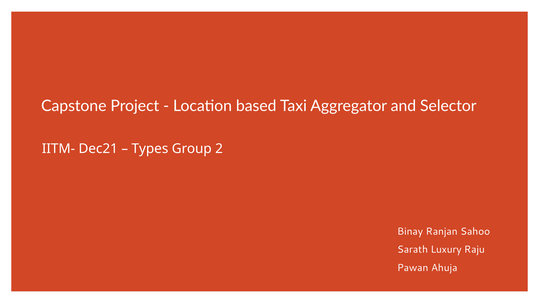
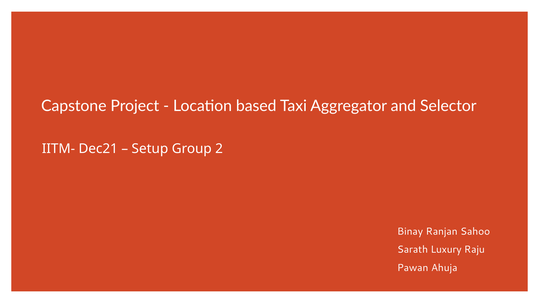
Types: Types -> Setup
